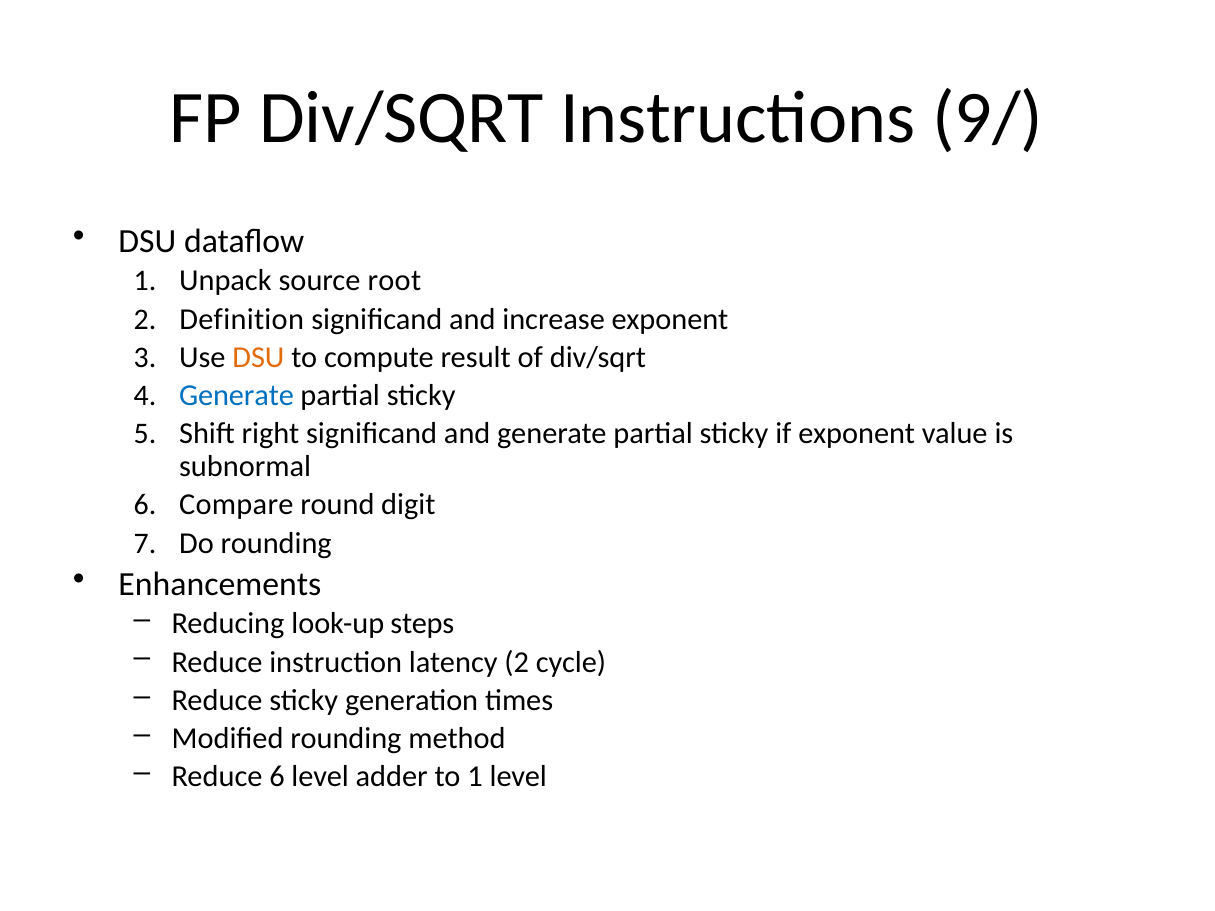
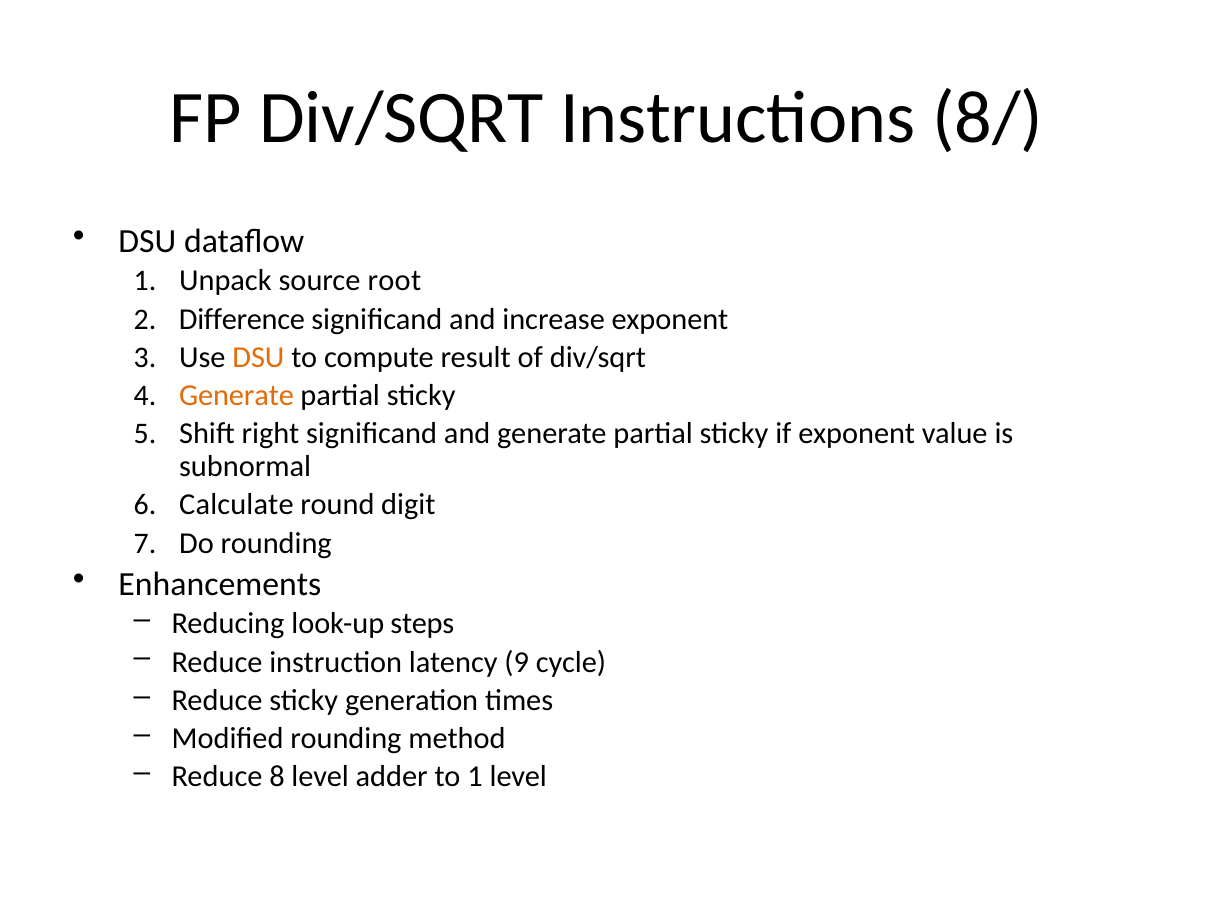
9/: 9/ -> 8/
Definition: Definition -> Difference
Generate at (237, 396) colour: blue -> orange
Compare: Compare -> Calculate
latency 2: 2 -> 9
Reduce 6: 6 -> 8
